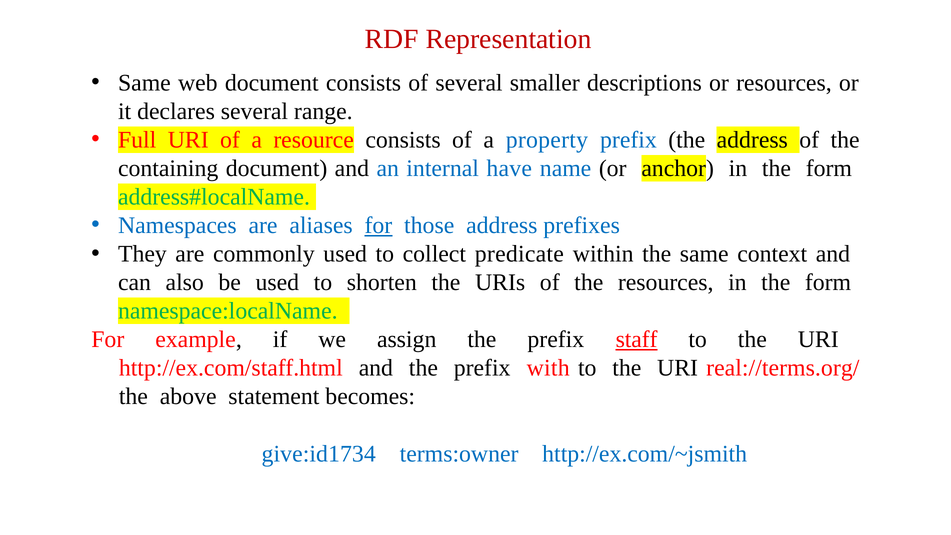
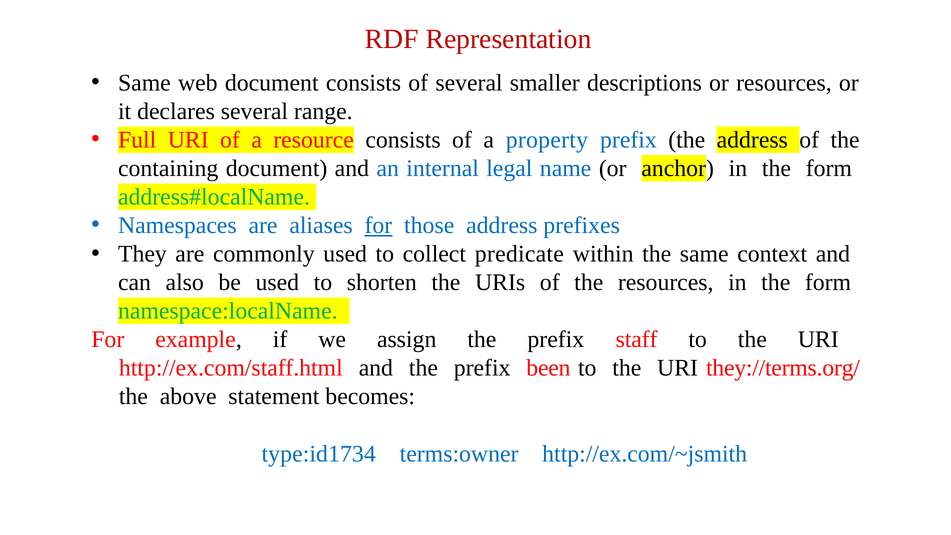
have: have -> legal
staff underline: present -> none
with: with -> been
real://terms.org/: real://terms.org/ -> they://terms.org/
give:id1734: give:id1734 -> type:id1734
